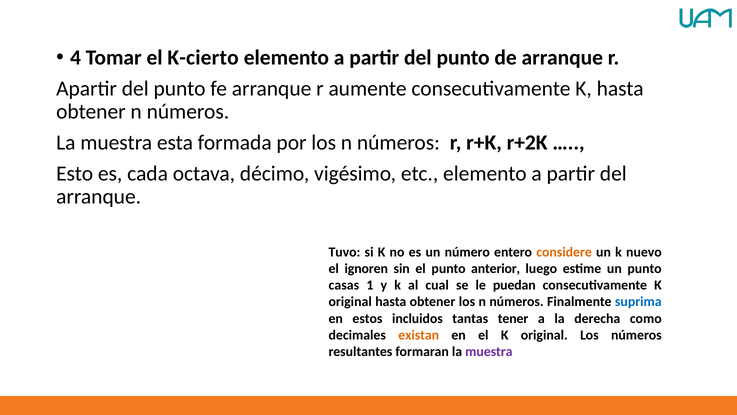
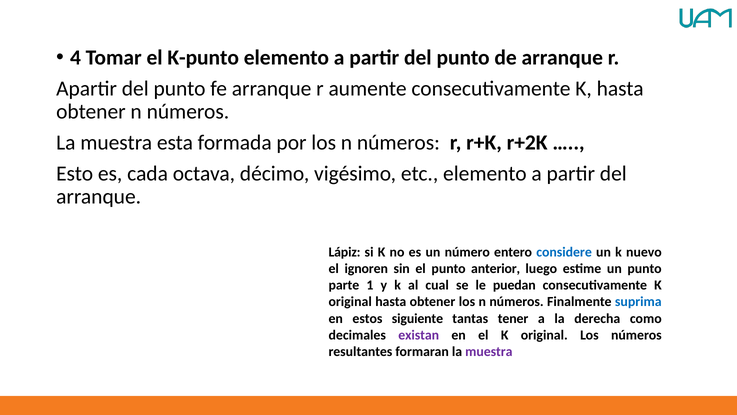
K-cierto: K-cierto -> K-punto
Tuvo: Tuvo -> Lápiz
considere colour: orange -> blue
casas: casas -> parte
incluidos: incluidos -> siguiente
existan colour: orange -> purple
